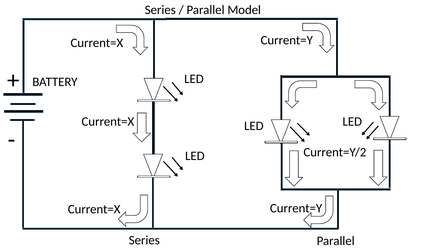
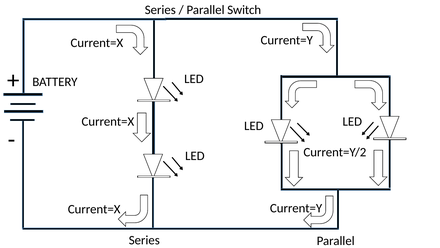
Model: Model -> Switch
